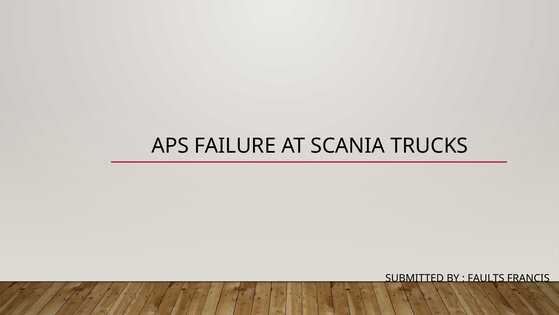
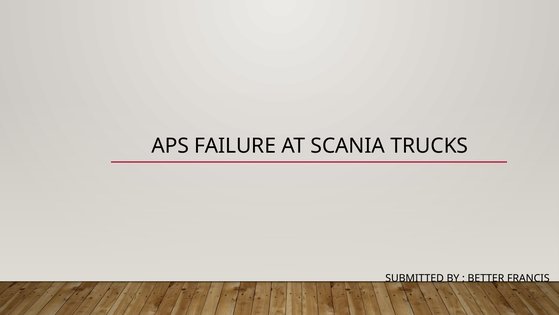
FAULTS: FAULTS -> BETTER
